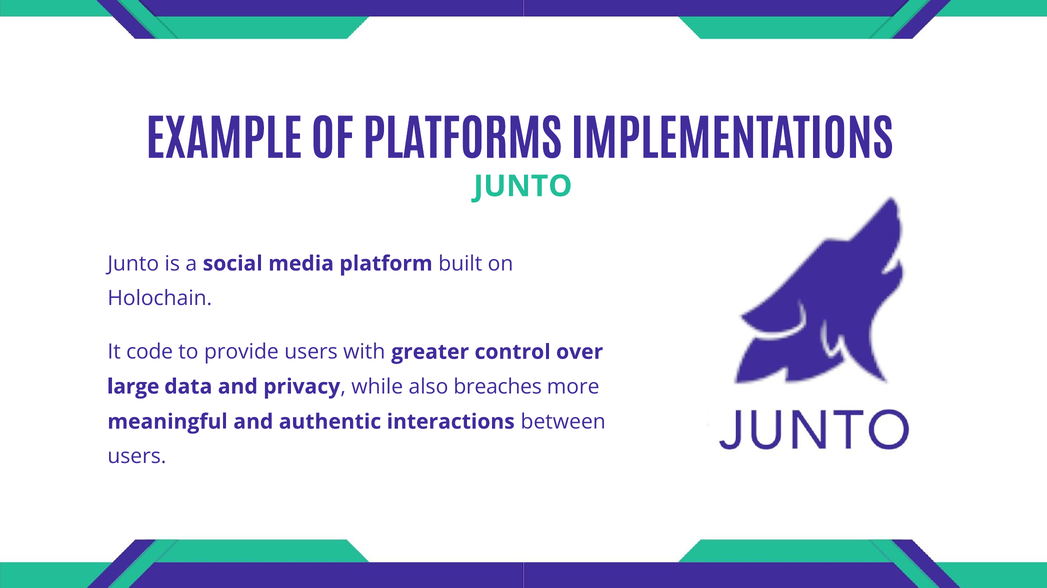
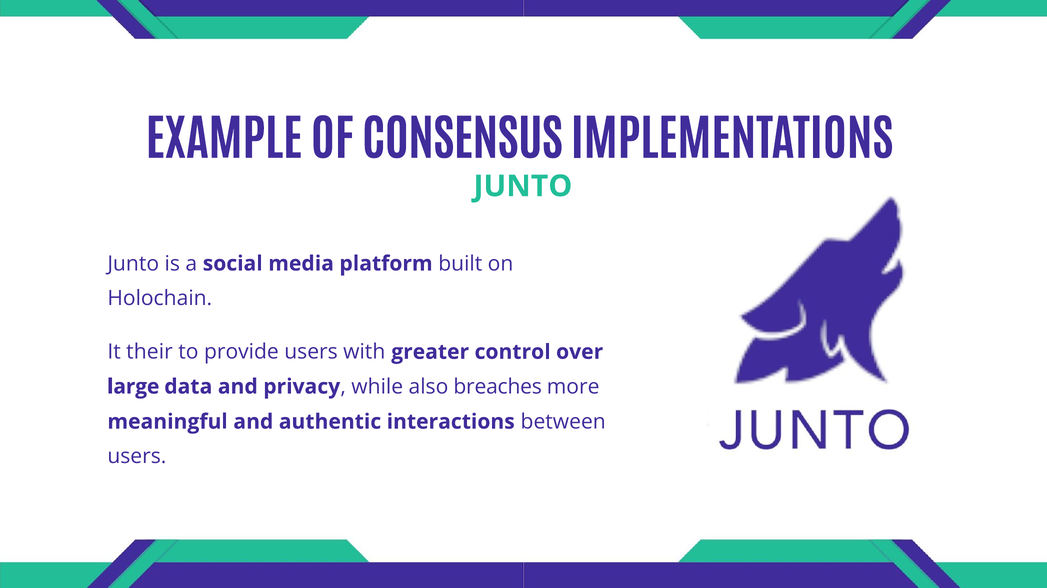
PLATFORMS: PLATFORMS -> CONSENSUS
code: code -> their
